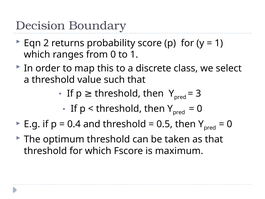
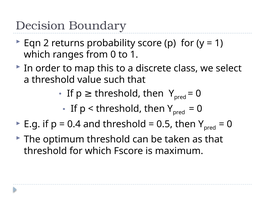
3 at (198, 93): 3 -> 0
